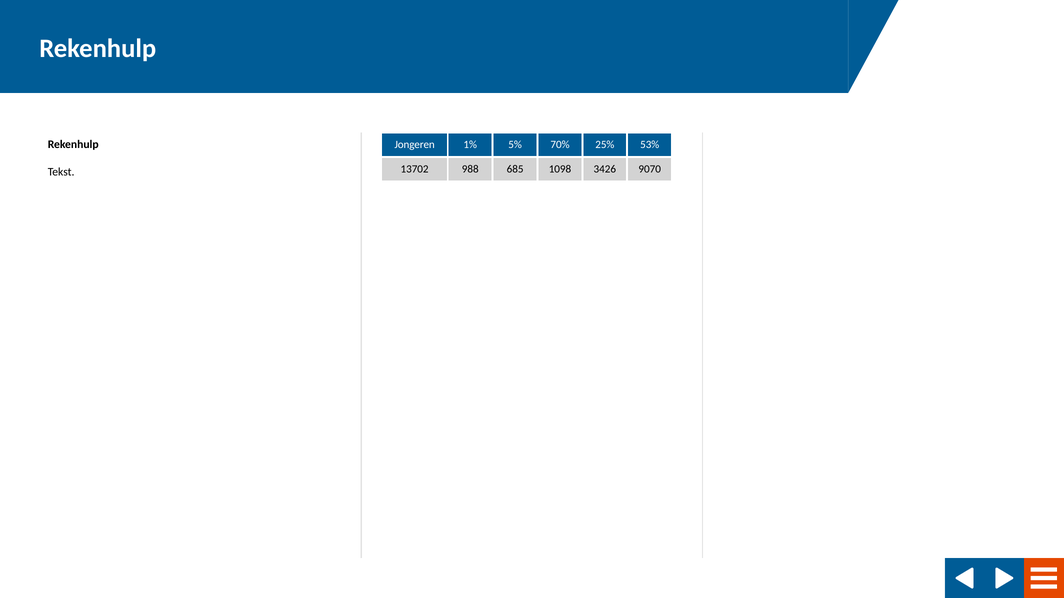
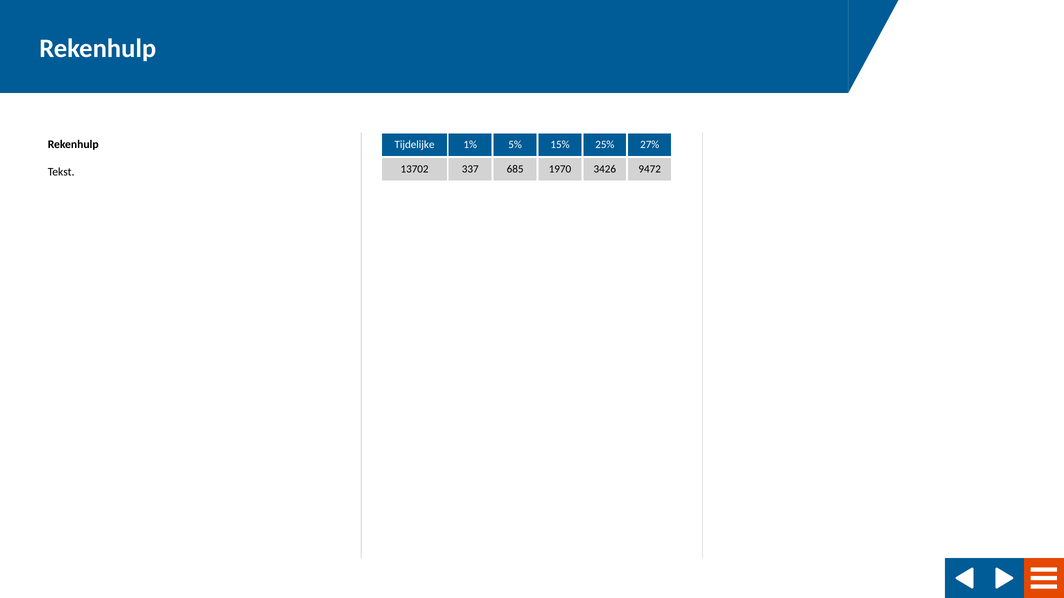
Jongeren: Jongeren -> Tijdelijke
70%: 70% -> 15%
53%: 53% -> 27%
988: 988 -> 337
1098: 1098 -> 1970
9070: 9070 -> 9472
